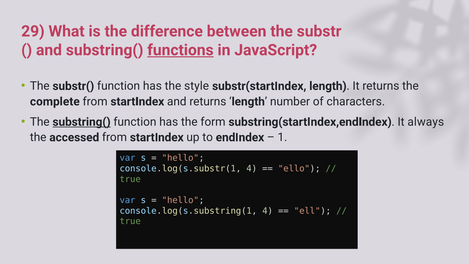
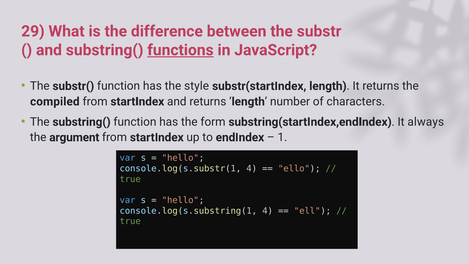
complete: complete -> compiled
substring( at (82, 122) underline: present -> none
accessed: accessed -> argument
